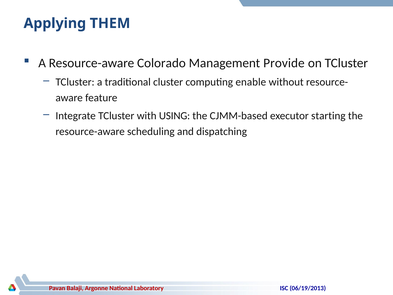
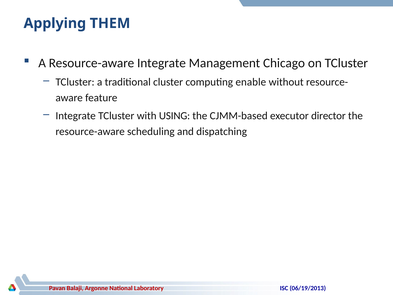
Resource-aware Colorado: Colorado -> Integrate
Provide: Provide -> Chicago
starting: starting -> director
